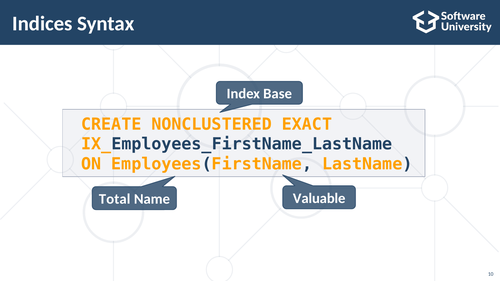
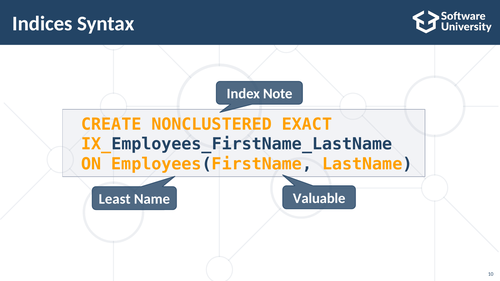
Base: Base -> Note
Total: Total -> Least
